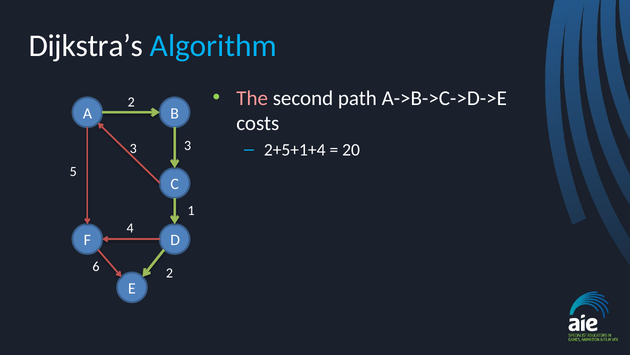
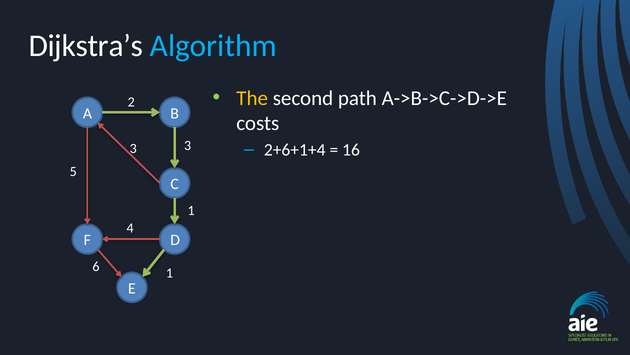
The colour: pink -> yellow
2+5+1+4: 2+5+1+4 -> 2+6+1+4
20: 20 -> 16
6 2: 2 -> 1
